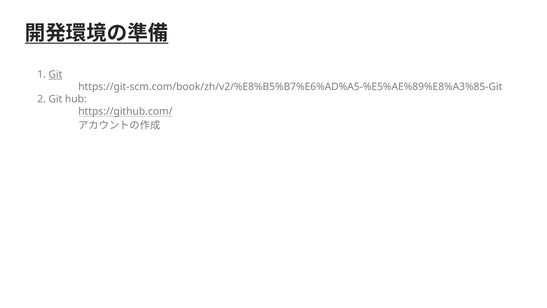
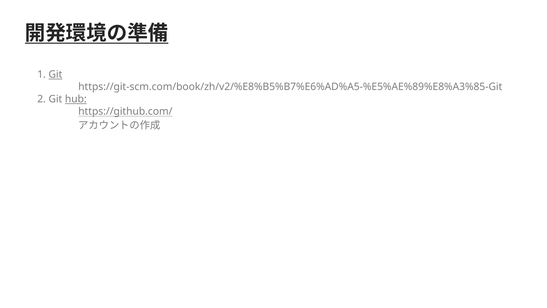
hub underline: none -> present
